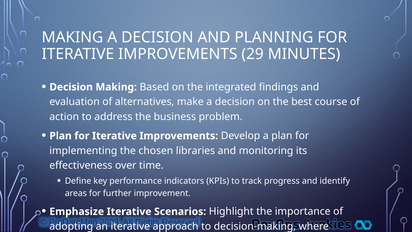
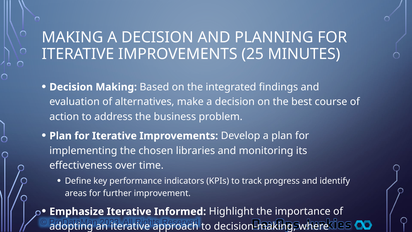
29: 29 -> 25
Scenarios: Scenarios -> Informed
